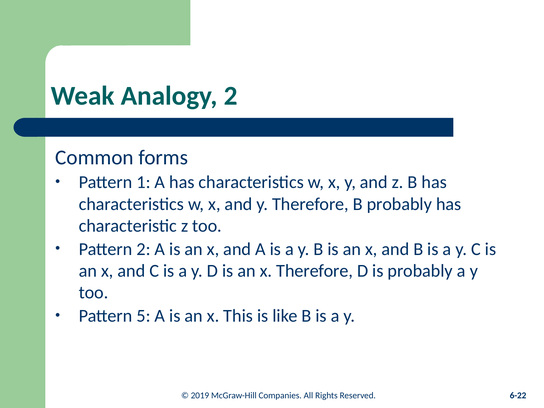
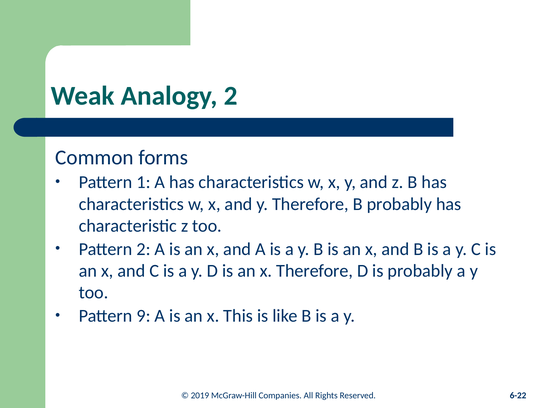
5: 5 -> 9
